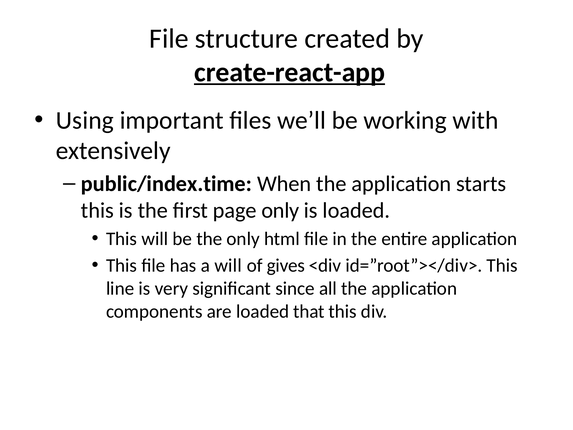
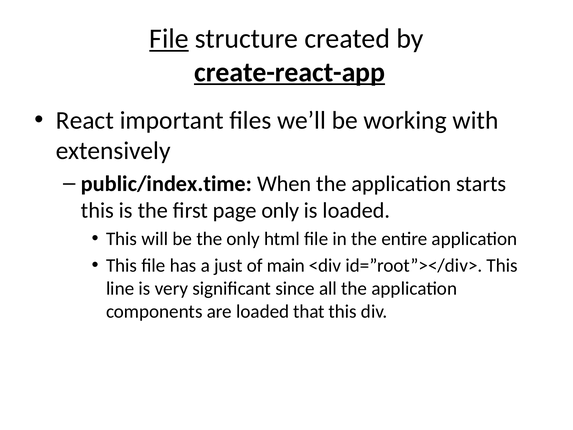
File at (169, 39) underline: none -> present
Using: Using -> React
a will: will -> just
gives: gives -> main
